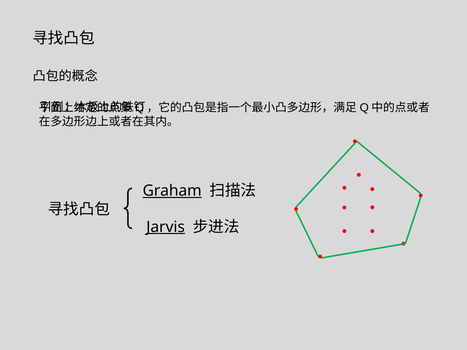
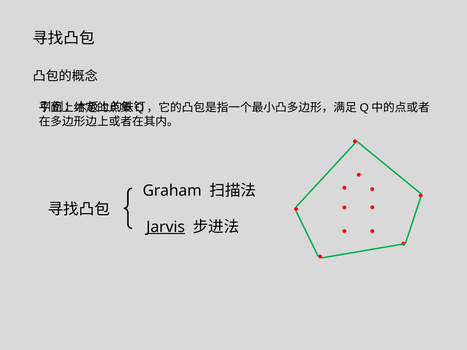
Graham underline: present -> none
